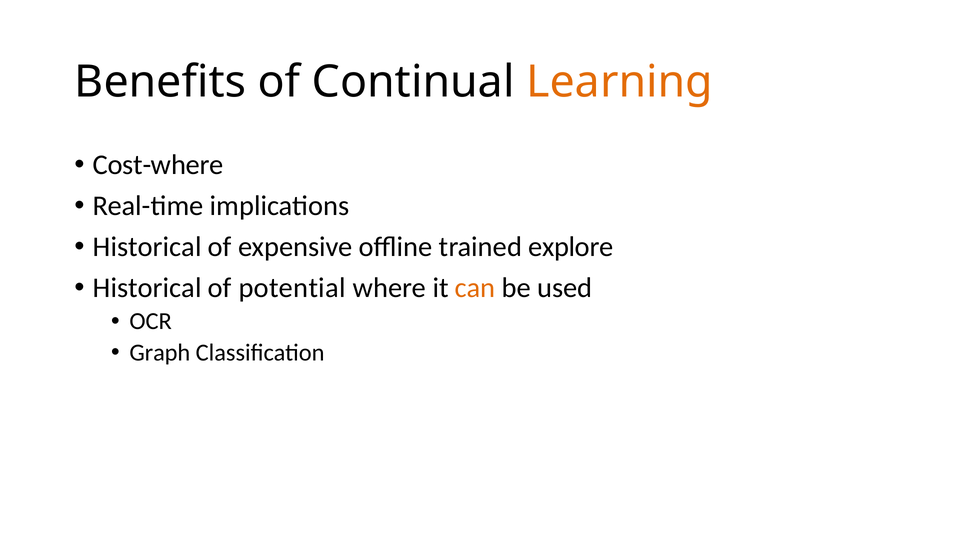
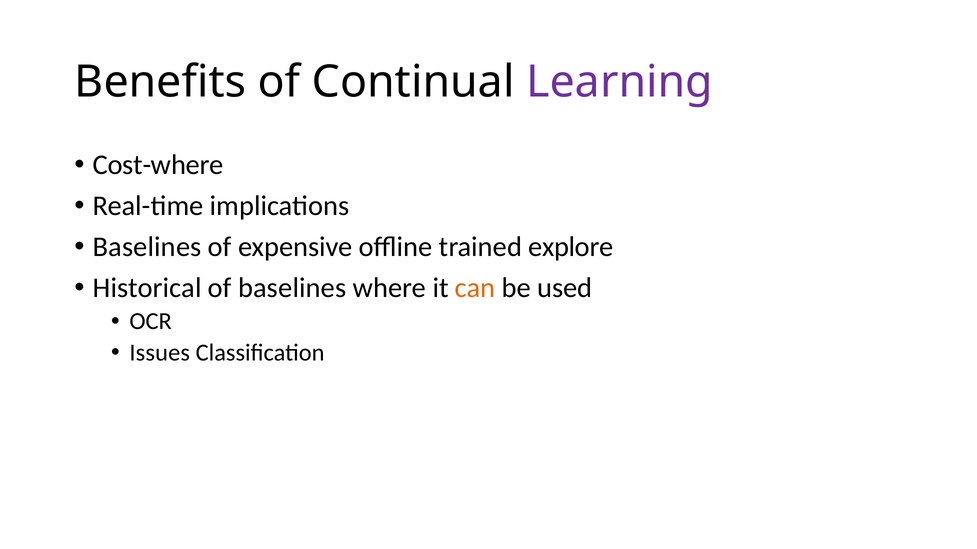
Learning colour: orange -> purple
Historical at (147, 247): Historical -> Baselines
of potential: potential -> baselines
Graph: Graph -> Issues
